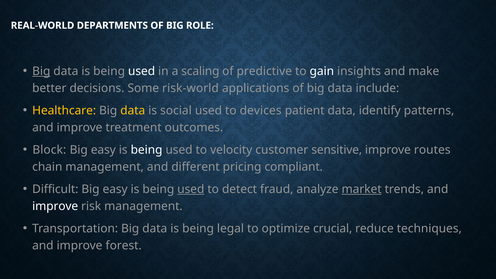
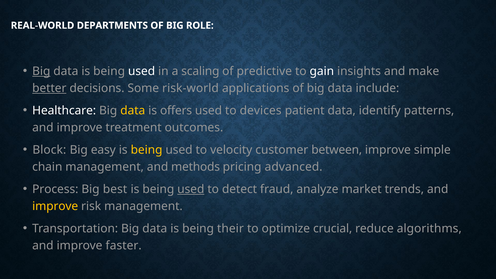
better underline: none -> present
Healthcare colour: yellow -> white
social: social -> offers
being at (147, 150) colour: white -> yellow
sensitive: sensitive -> between
routes: routes -> simple
different: different -> methods
compliant: compliant -> advanced
Difficult: Difficult -> Process
easy at (115, 189): easy -> best
market underline: present -> none
improve at (55, 206) colour: white -> yellow
legal: legal -> their
techniques: techniques -> algorithms
forest: forest -> faster
